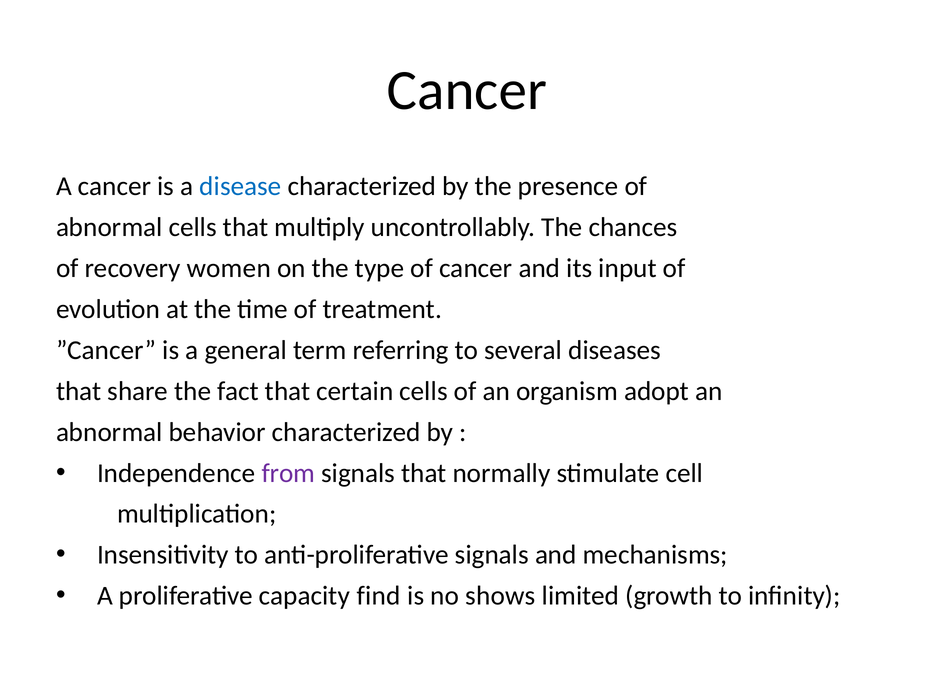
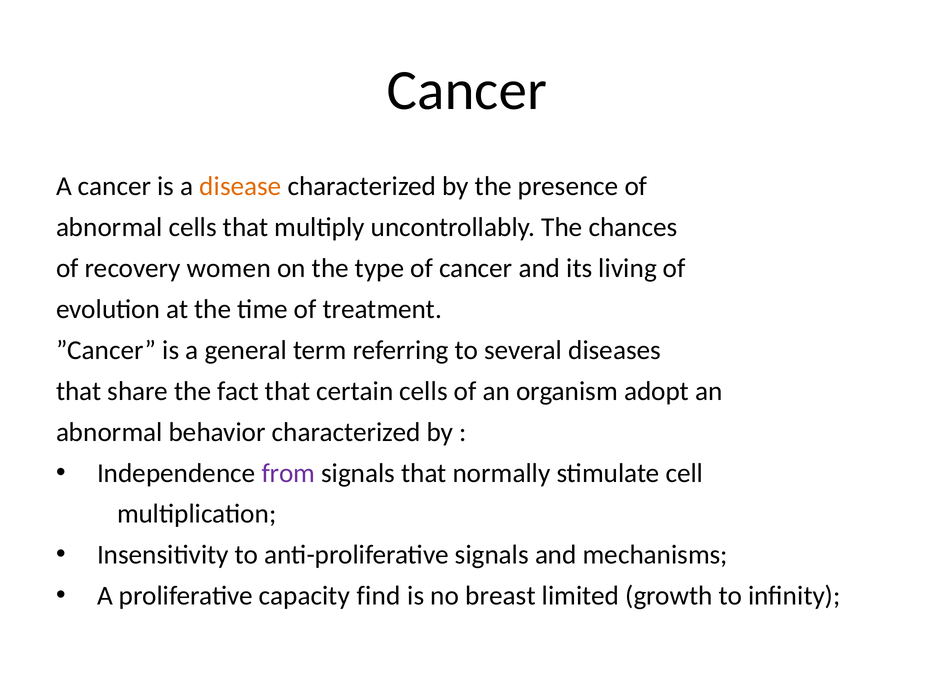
disease colour: blue -> orange
input: input -> living
shows: shows -> breast
